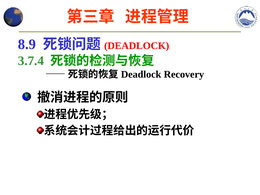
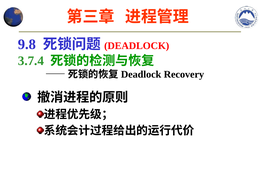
8.9: 8.9 -> 9.8
